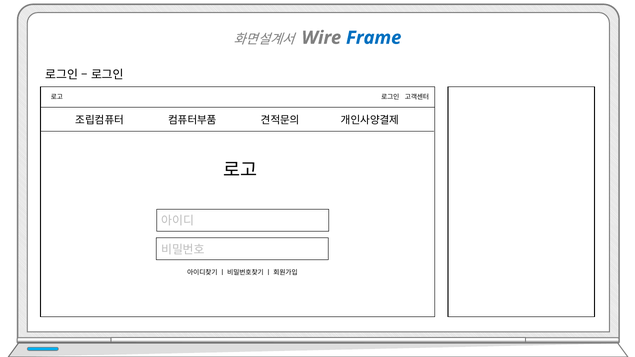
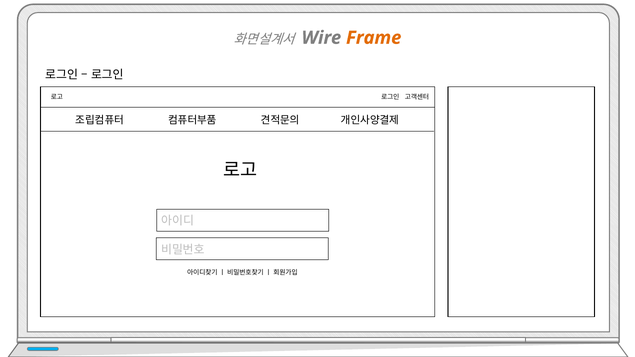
Frame colour: blue -> orange
